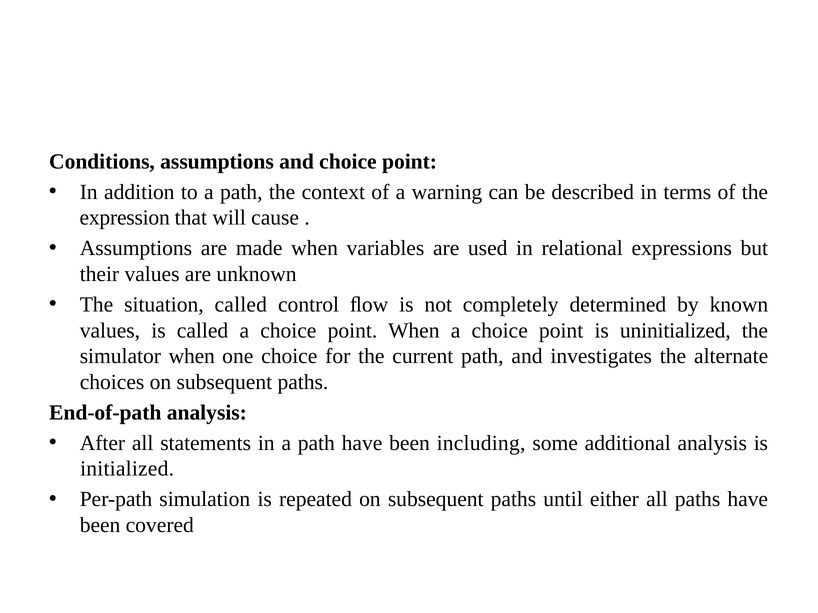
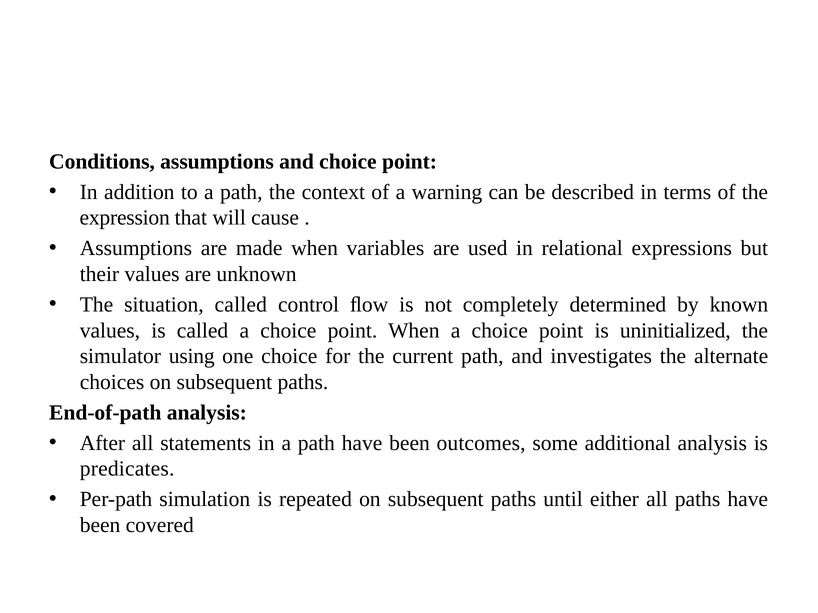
simulator when: when -> using
including: including -> outcomes
initialized: initialized -> predicates
